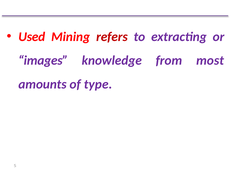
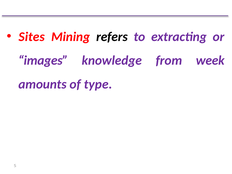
Used: Used -> Sites
refers colour: red -> black
most: most -> week
